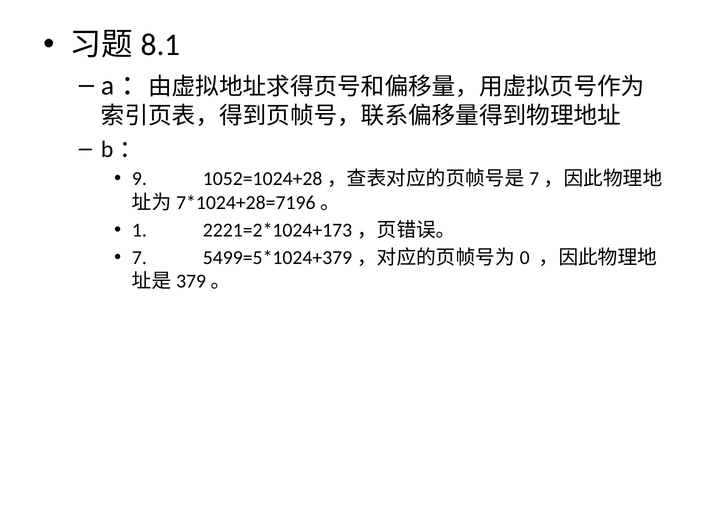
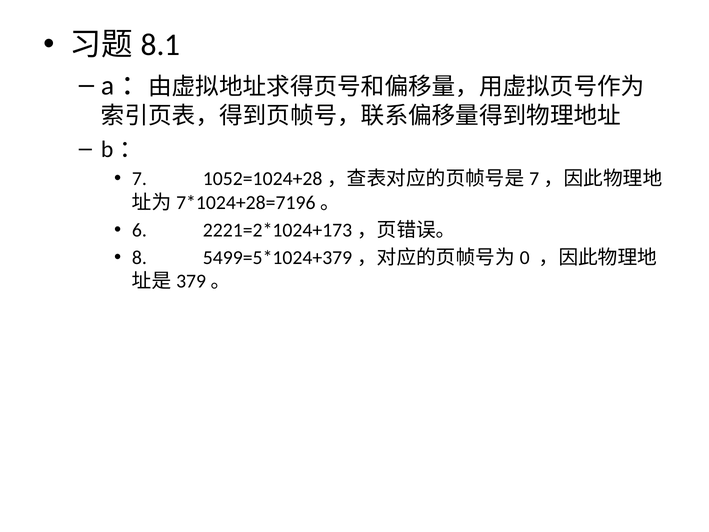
9: 9 -> 7
1: 1 -> 6
7: 7 -> 8
